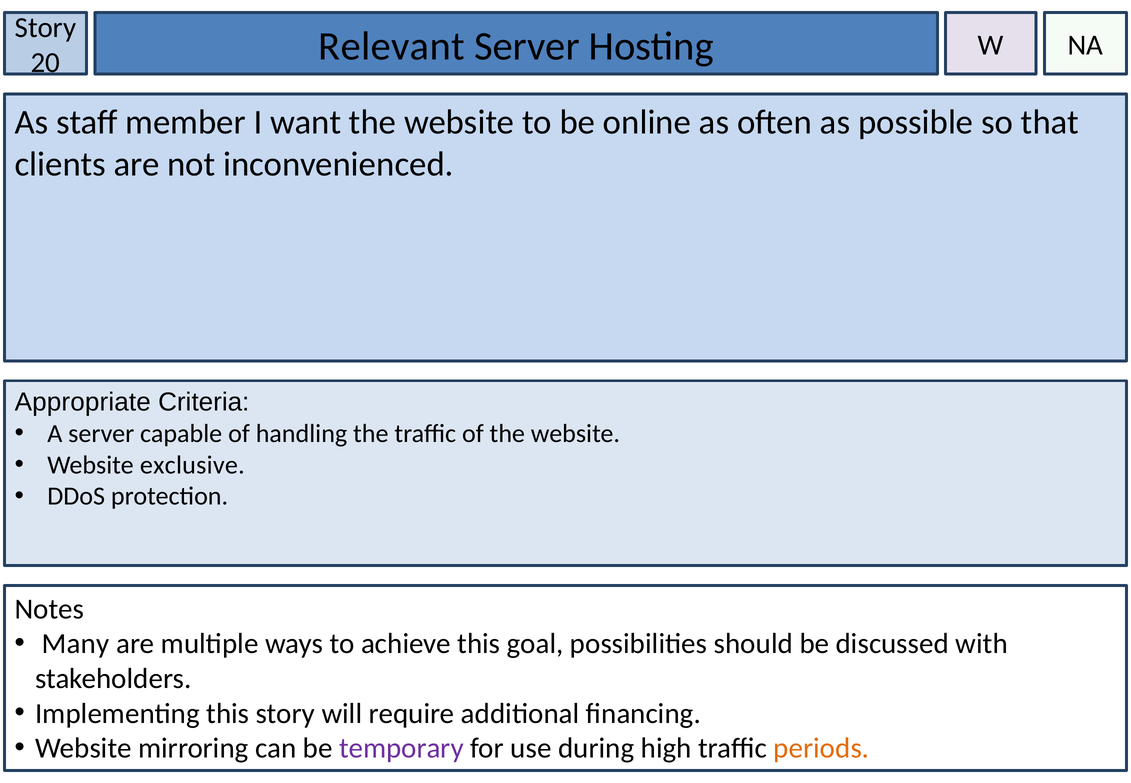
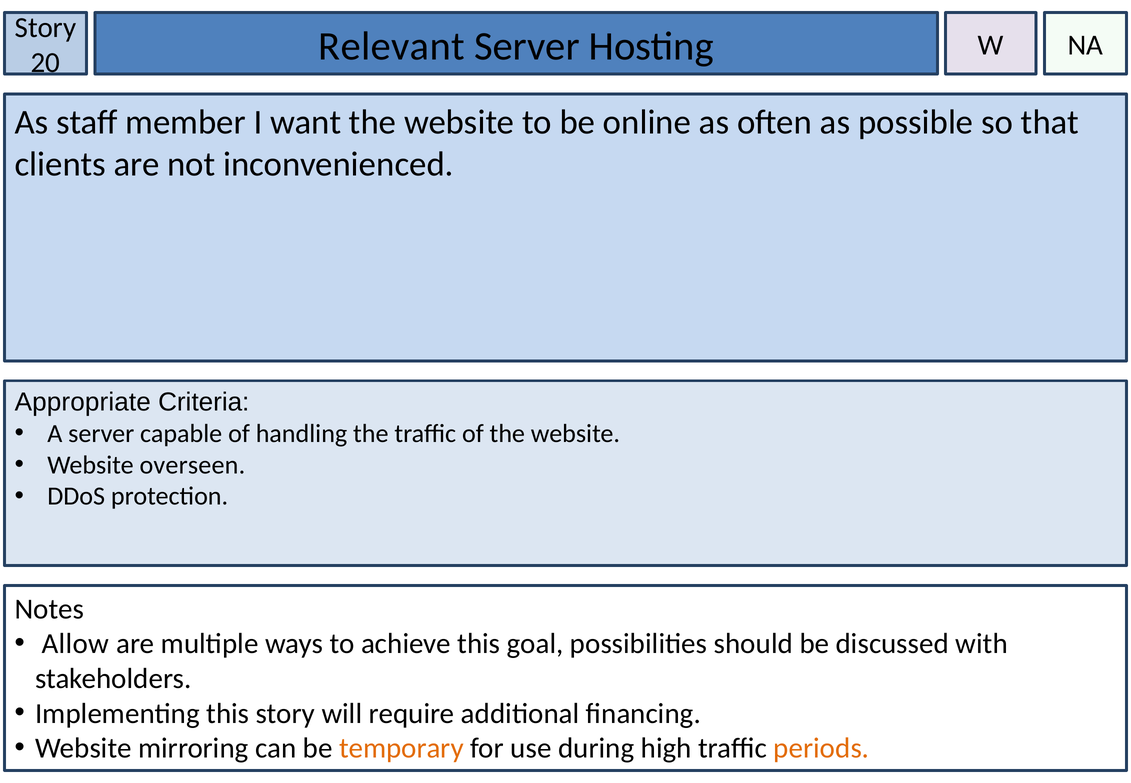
exclusive: exclusive -> overseen
Many: Many -> Allow
temporary colour: purple -> orange
